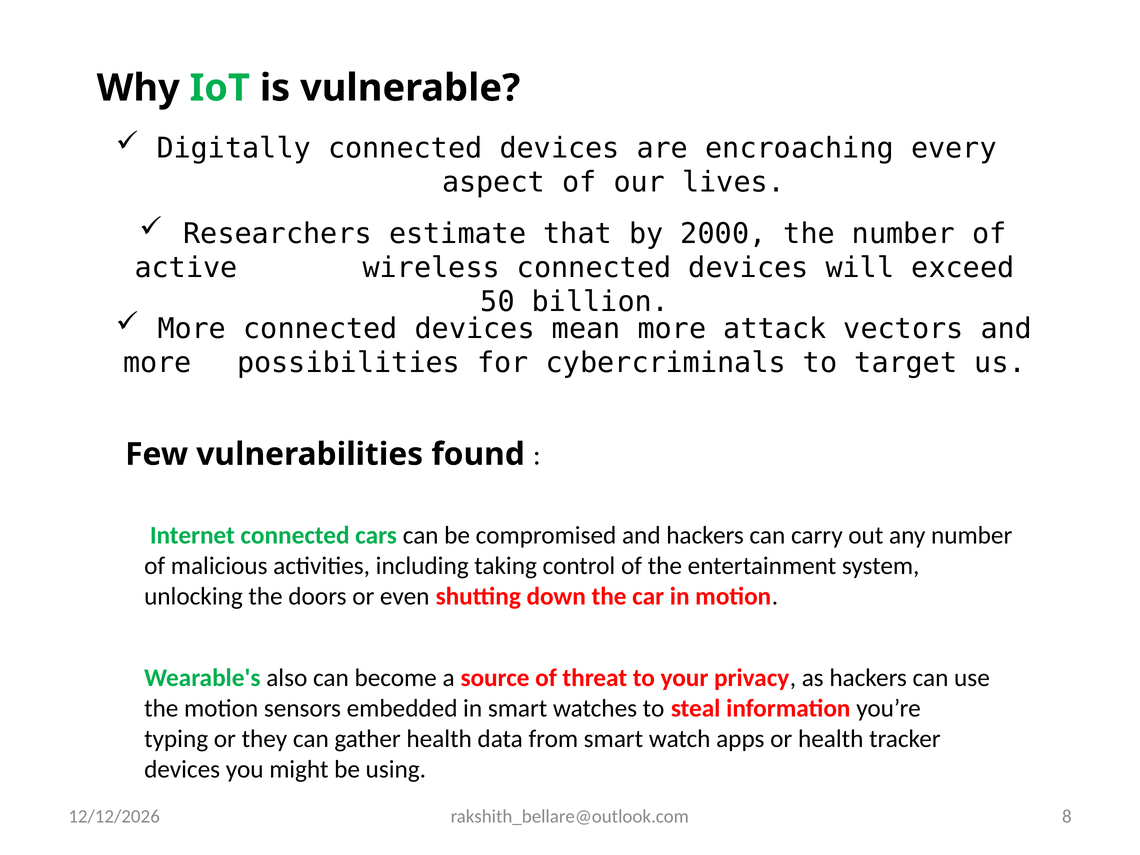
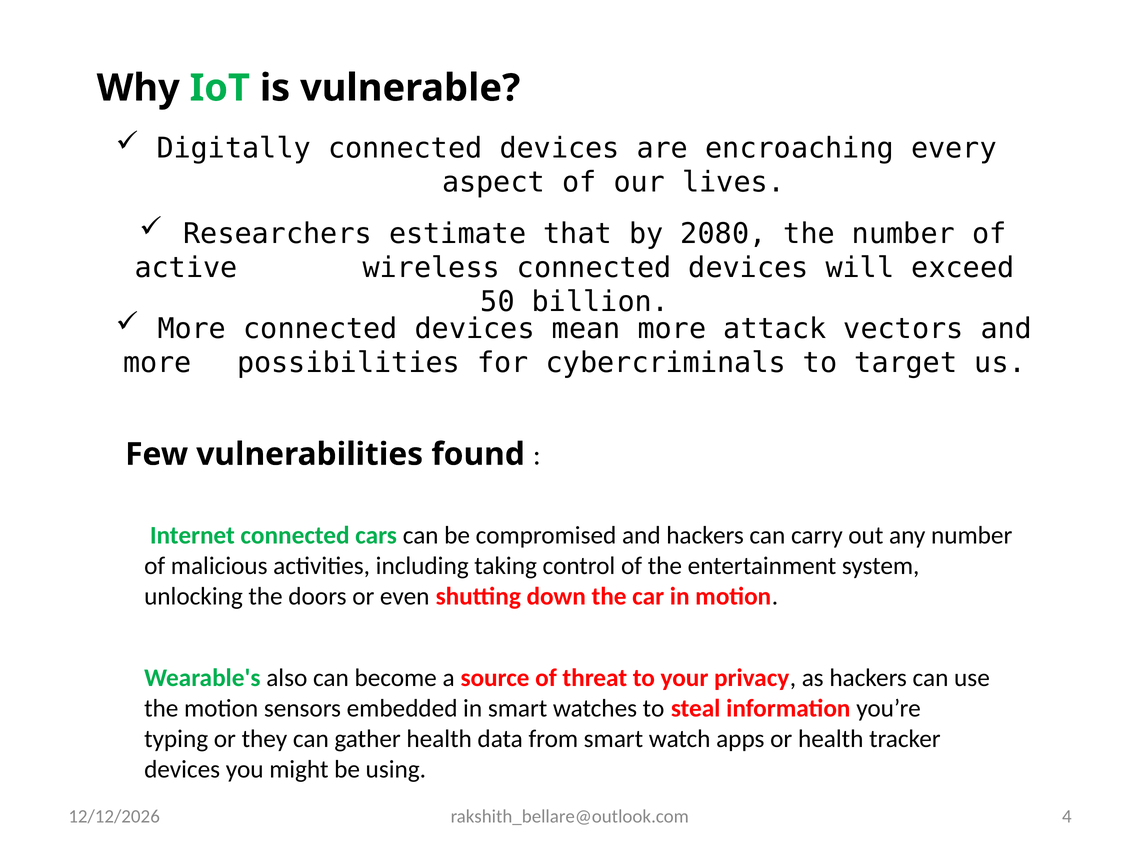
2000: 2000 -> 2080
8: 8 -> 4
